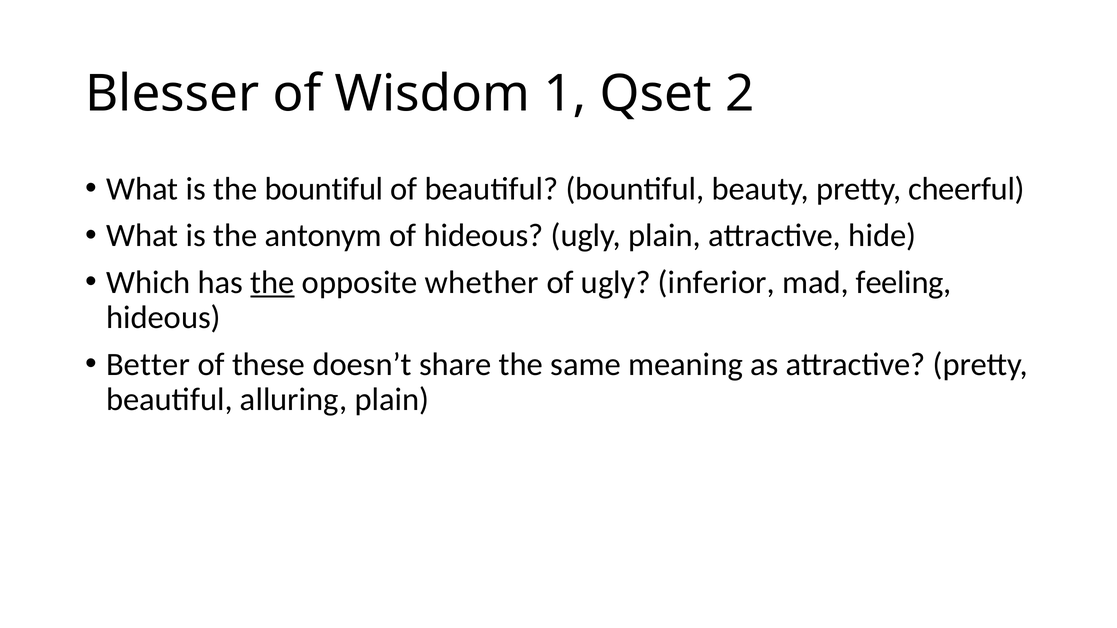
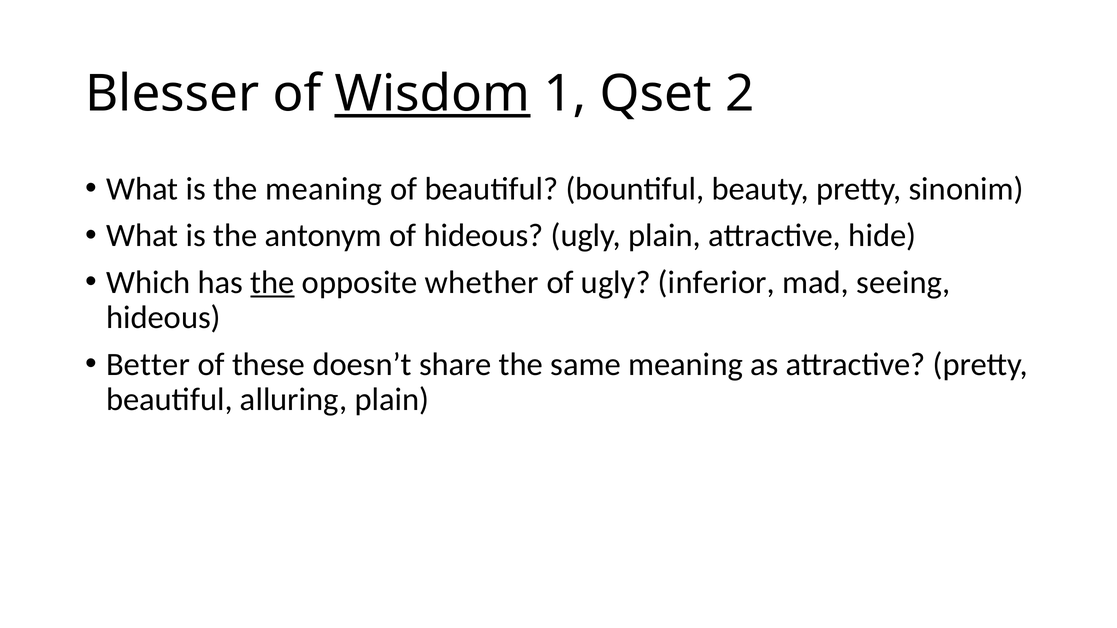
Wisdom underline: none -> present
the bountiful: bountiful -> meaning
cheerful: cheerful -> sinonim
feeling: feeling -> seeing
